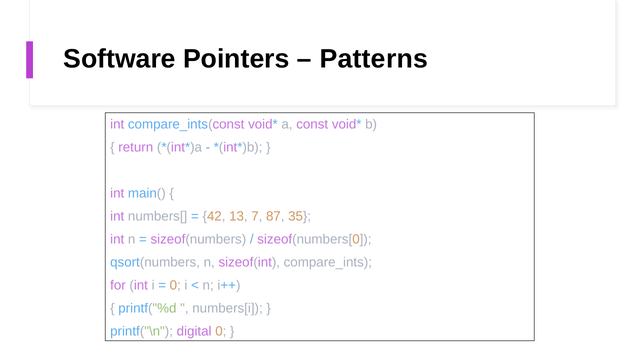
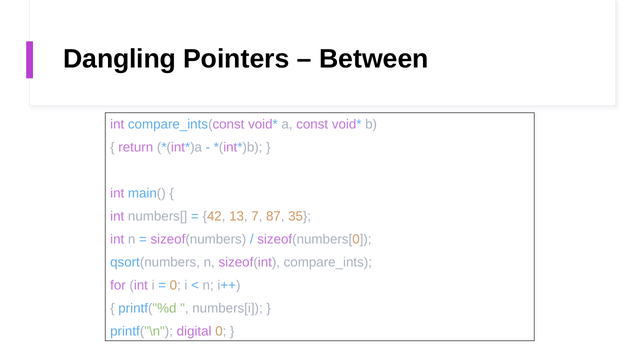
Software: Software -> Dangling
Patterns: Patterns -> Between
